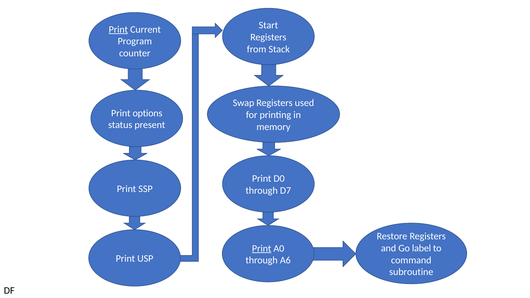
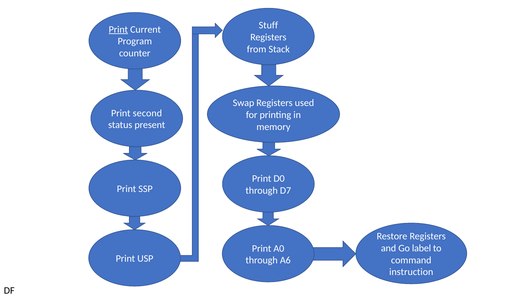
Start: Start -> Stuff
options: options -> second
Print at (262, 249) underline: present -> none
subroutine: subroutine -> instruction
